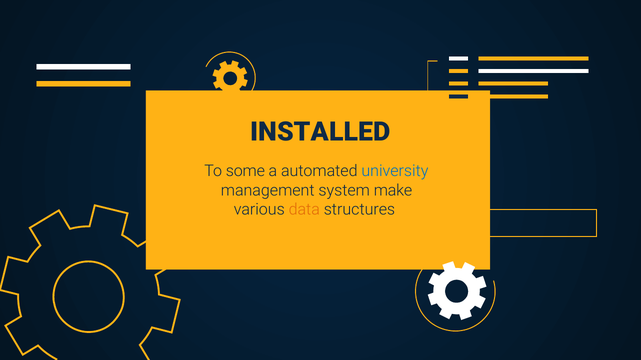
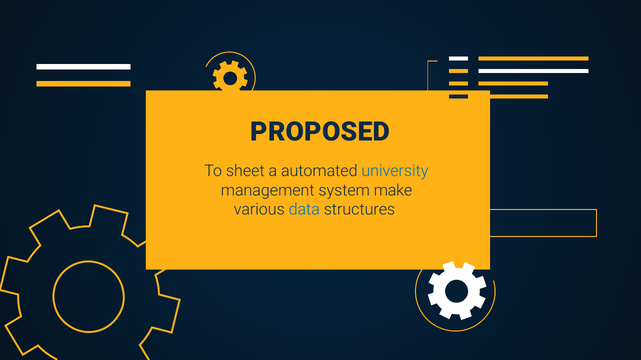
INSTALLED: INSTALLED -> PROPOSED
some: some -> sheet
data colour: orange -> blue
